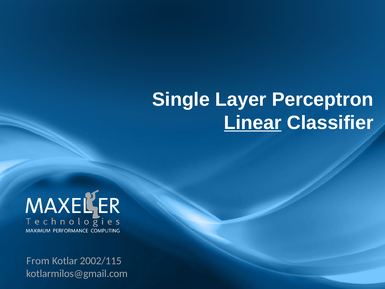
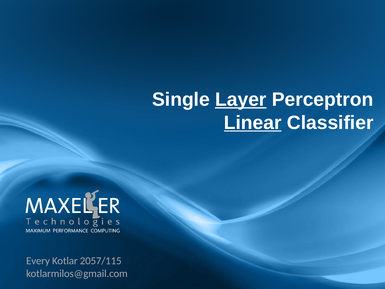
Layer underline: none -> present
From: From -> Every
2002/115: 2002/115 -> 2057/115
